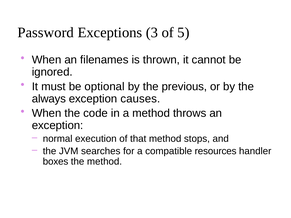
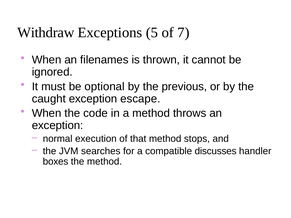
Password: Password -> Withdraw
3: 3 -> 5
5: 5 -> 7
always: always -> caught
causes: causes -> escape
resources: resources -> discusses
